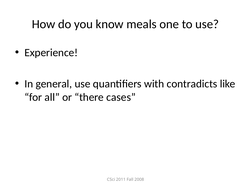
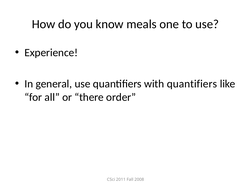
with contradicts: contradicts -> quantifiers
cases: cases -> order
